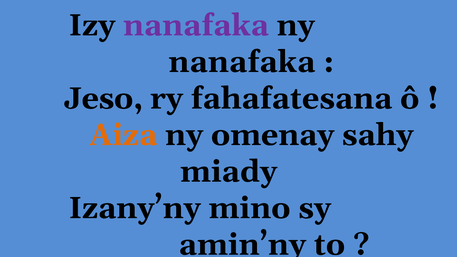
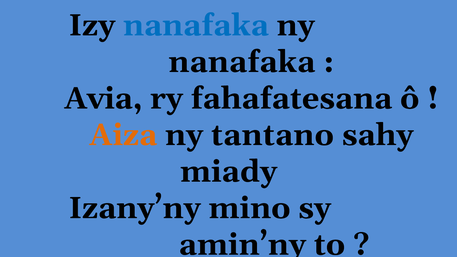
nanafaka at (196, 25) colour: purple -> blue
Jeso: Jeso -> Avia
omenay: omenay -> tantano
